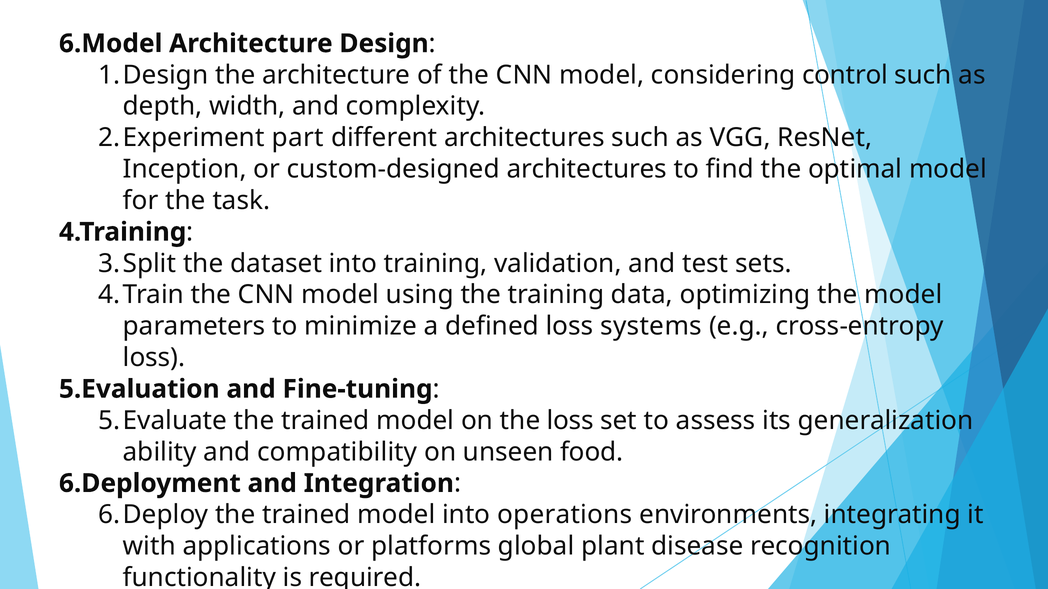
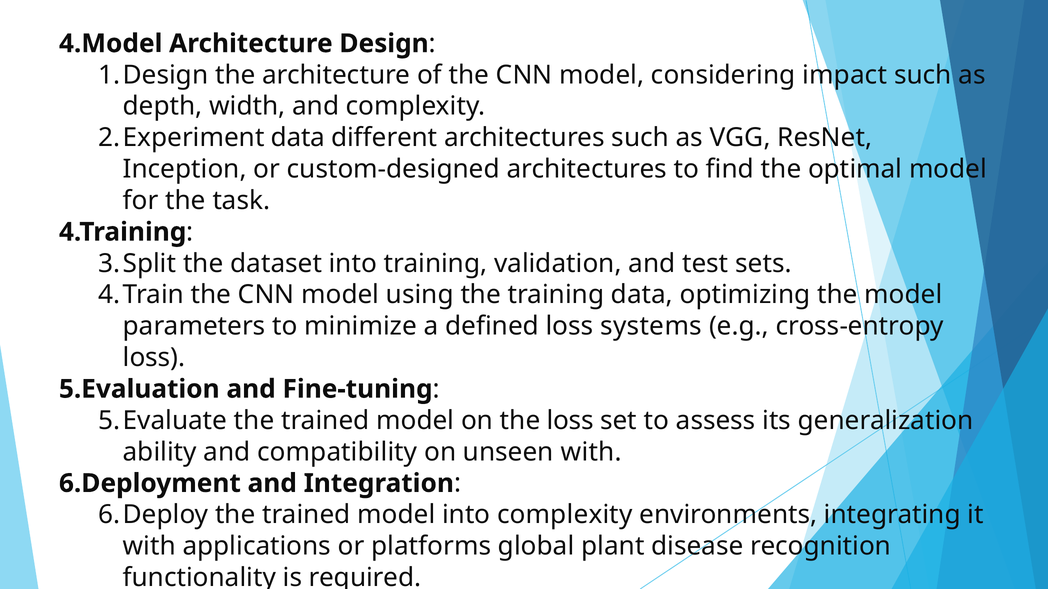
6.Model: 6.Model -> 4.Model
control: control -> impact
part at (298, 138): part -> data
unseen food: food -> with
into operations: operations -> complexity
